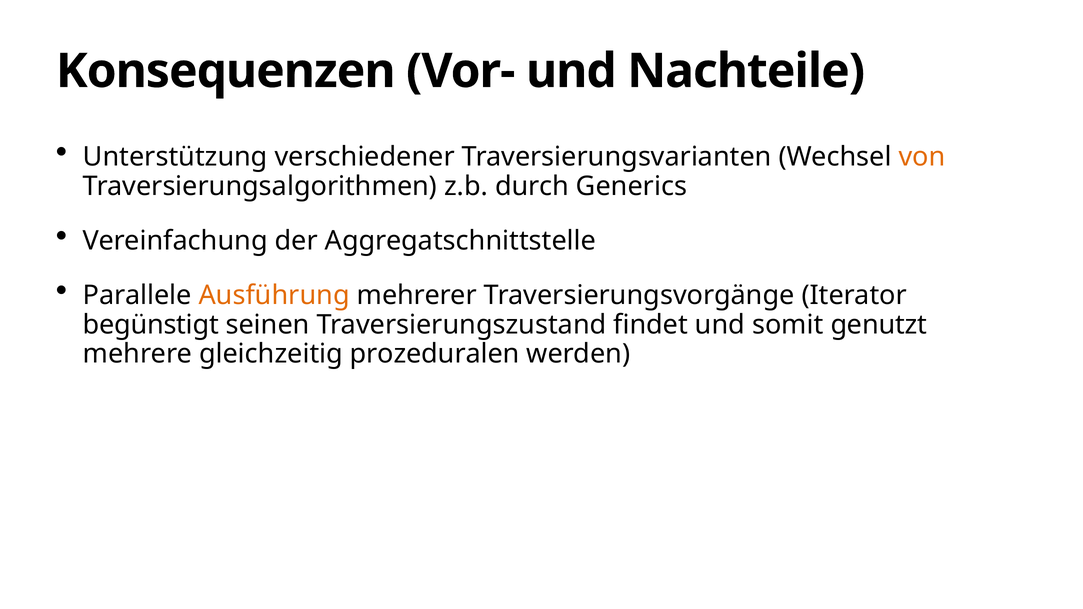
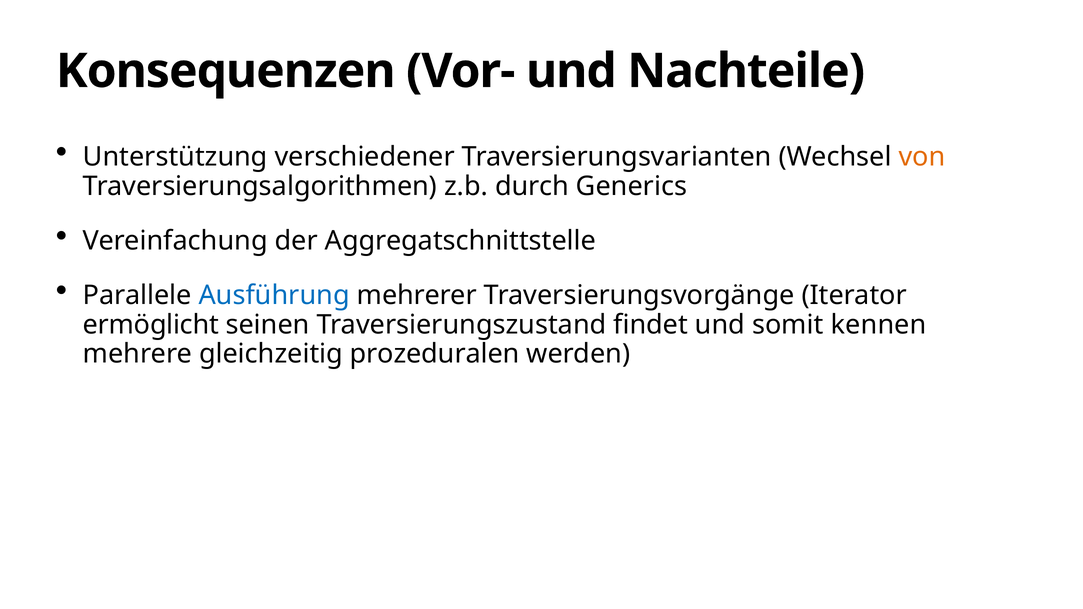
Ausführung colour: orange -> blue
begünstigt: begünstigt -> ermöglicht
genutzt: genutzt -> kennen
